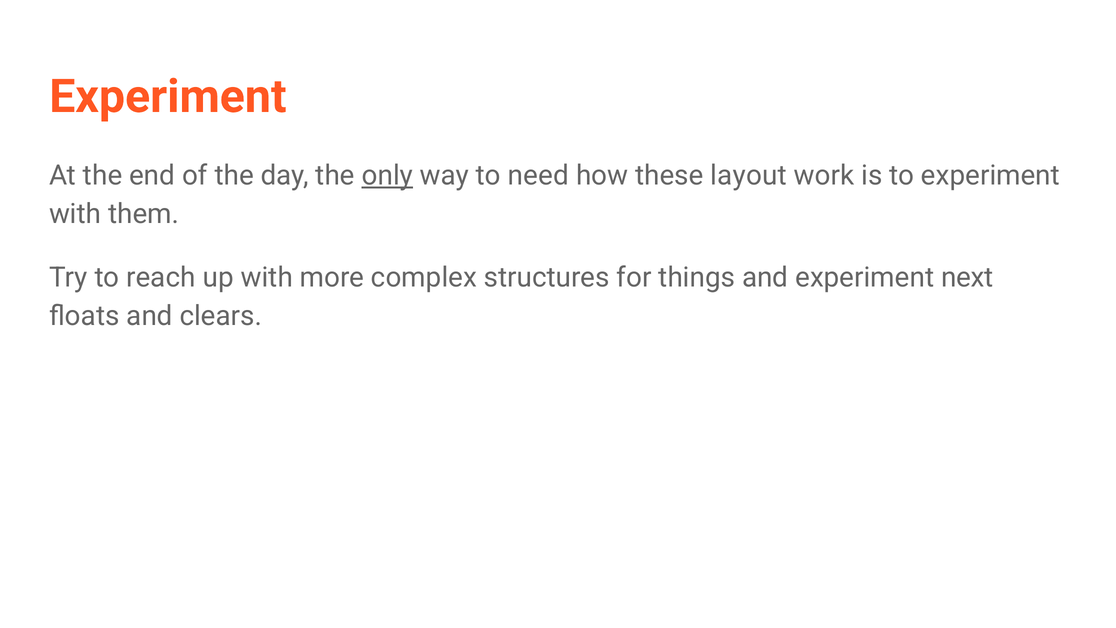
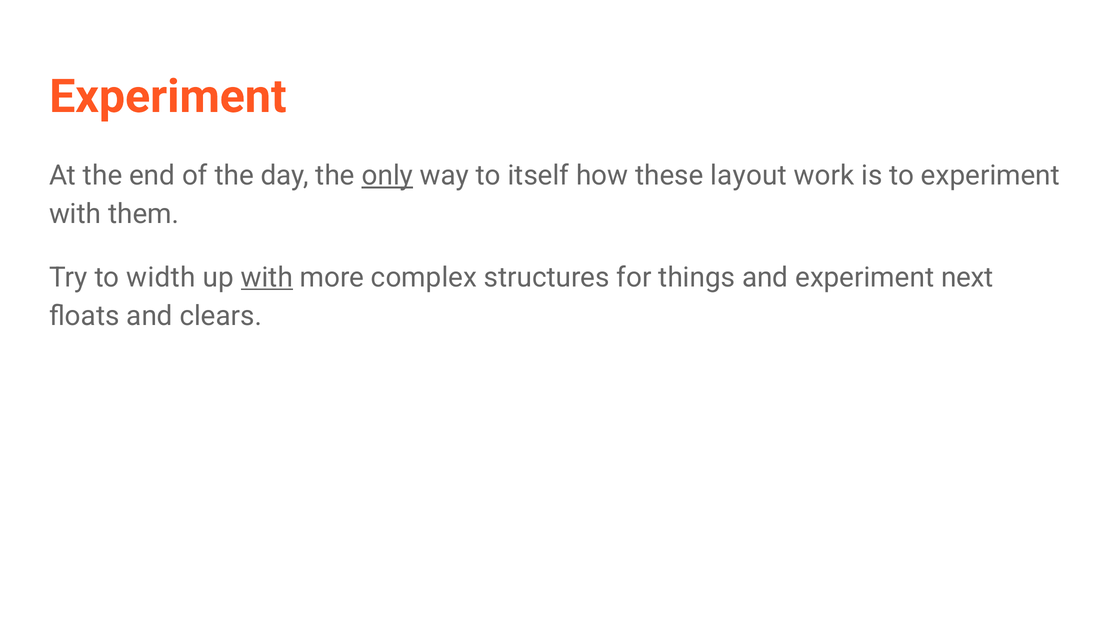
need: need -> itself
reach: reach -> width
with at (267, 277) underline: none -> present
